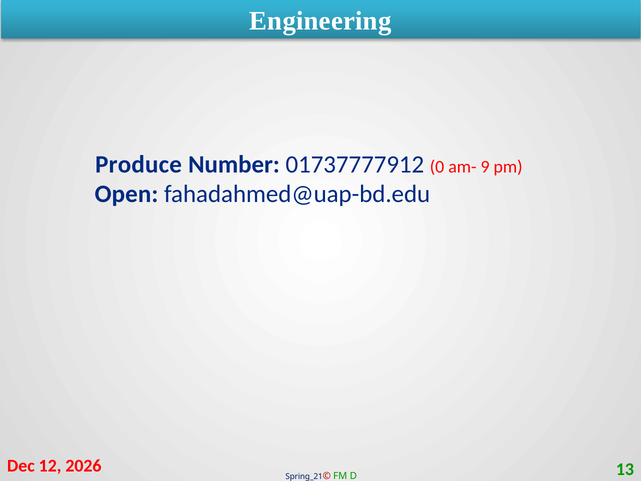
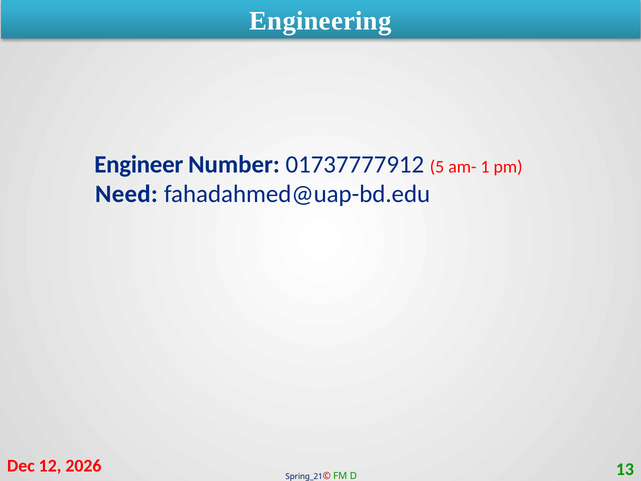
Produce: Produce -> Engineer
0: 0 -> 5
9: 9 -> 1
Open: Open -> Need
